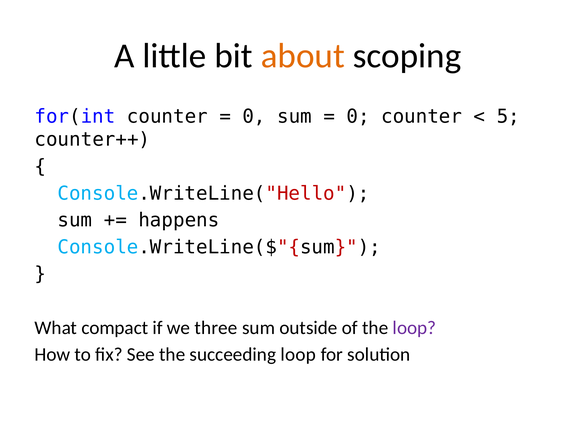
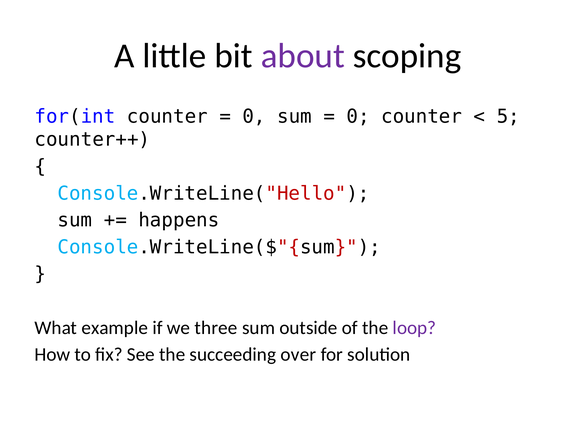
about colour: orange -> purple
compact: compact -> example
succeeding loop: loop -> over
